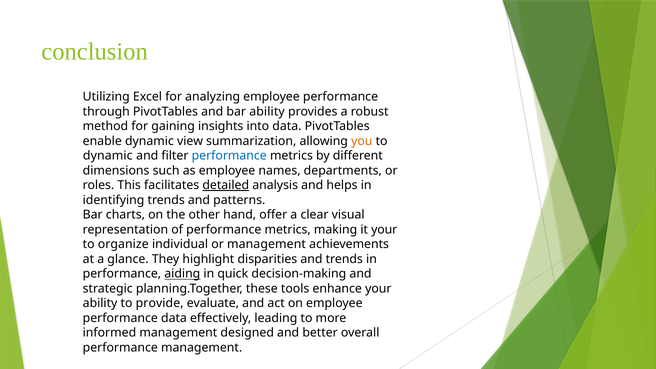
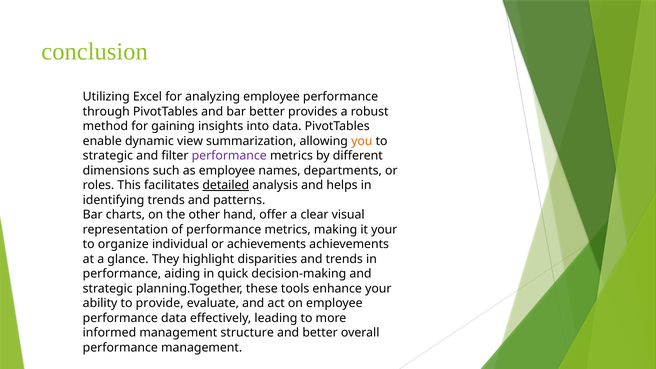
bar ability: ability -> better
dynamic at (108, 156): dynamic -> strategic
performance at (229, 156) colour: blue -> purple
or management: management -> achievements
aiding underline: present -> none
designed: designed -> structure
